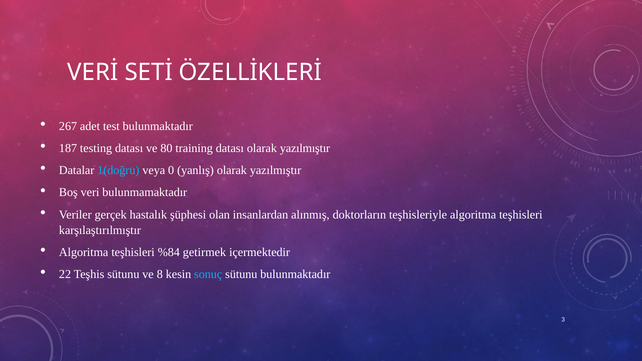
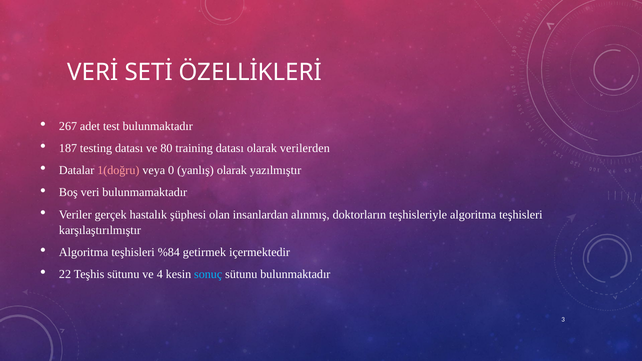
datası olarak yazılmıştır: yazılmıştır -> verilerden
1(doğru colour: light blue -> pink
8: 8 -> 4
